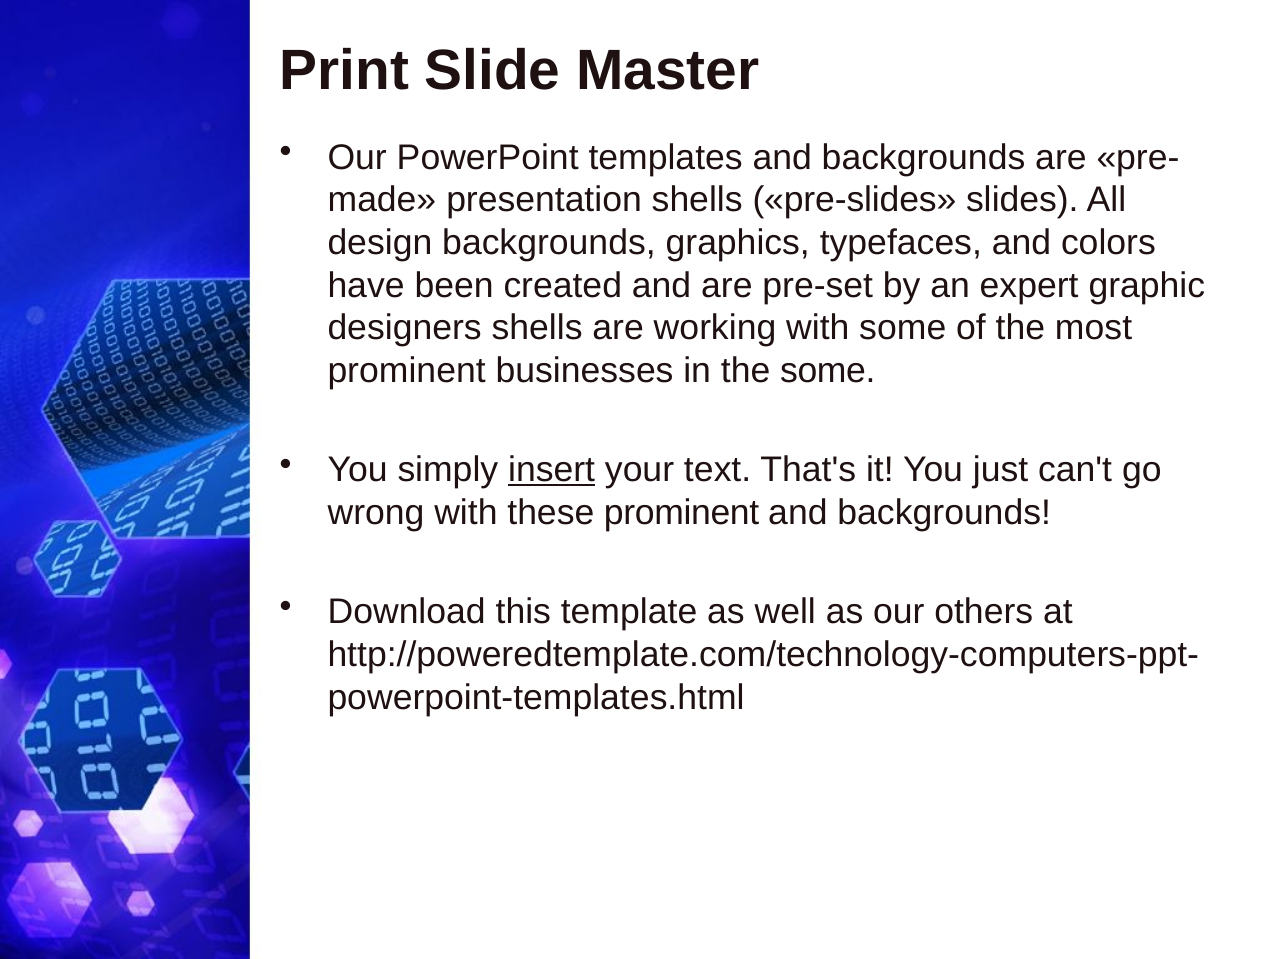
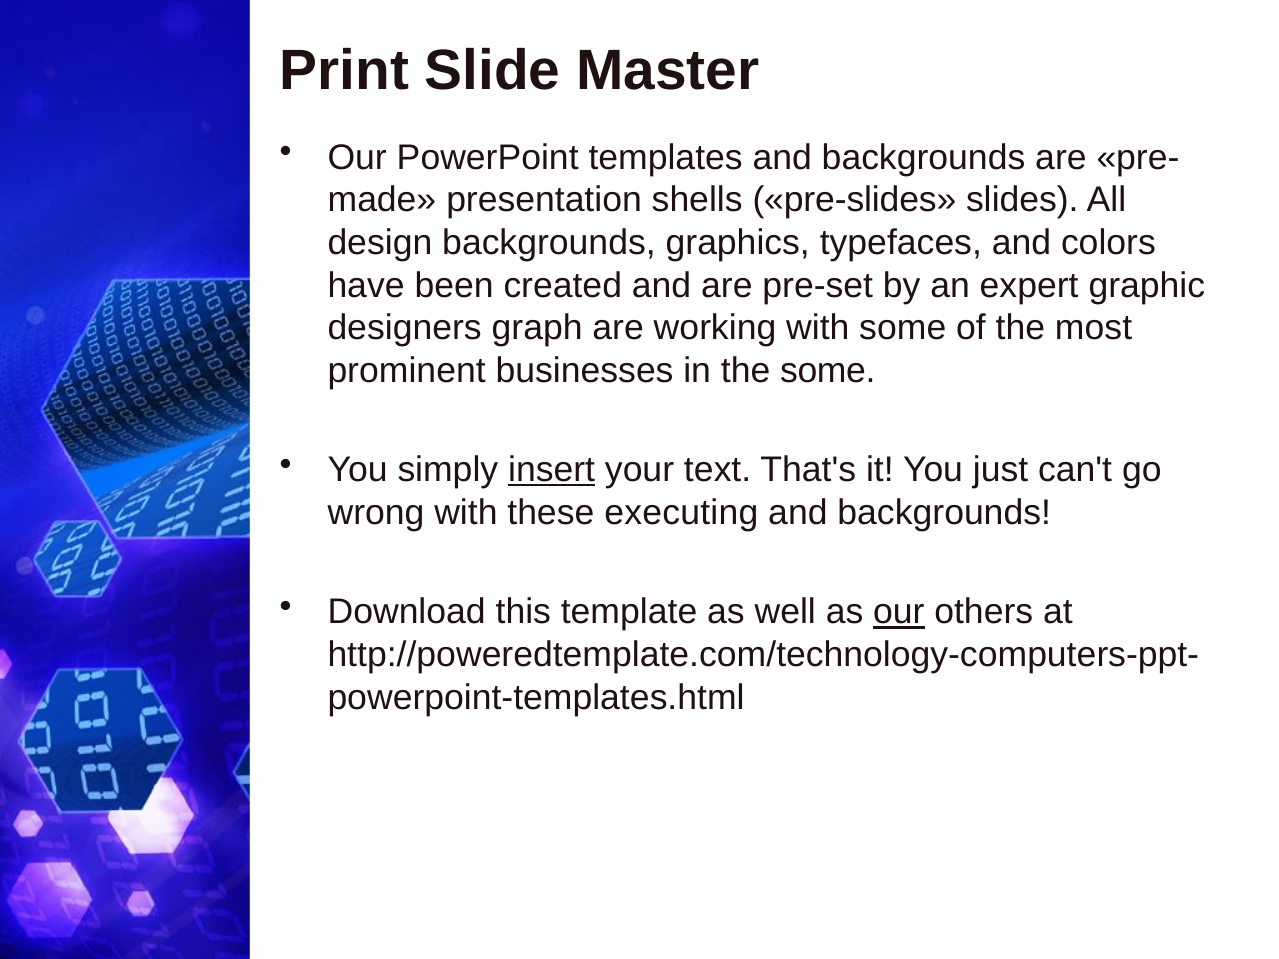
designers shells: shells -> graph
these prominent: prominent -> executing
our at (899, 612) underline: none -> present
